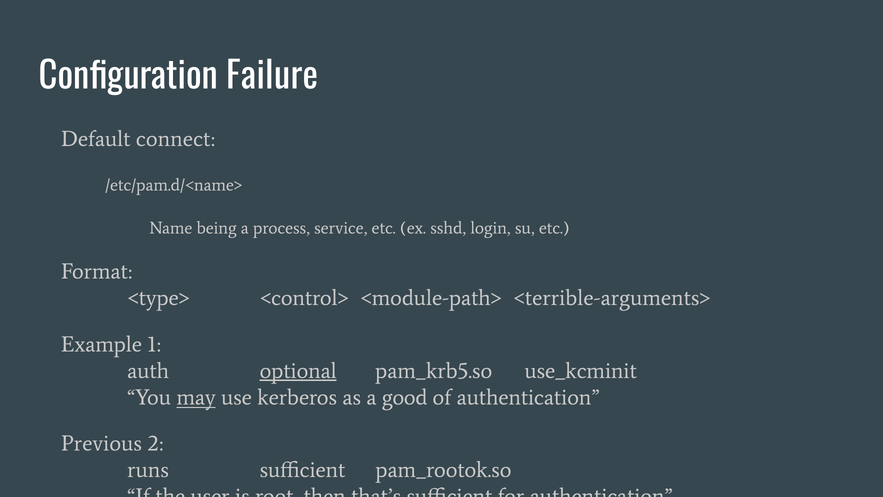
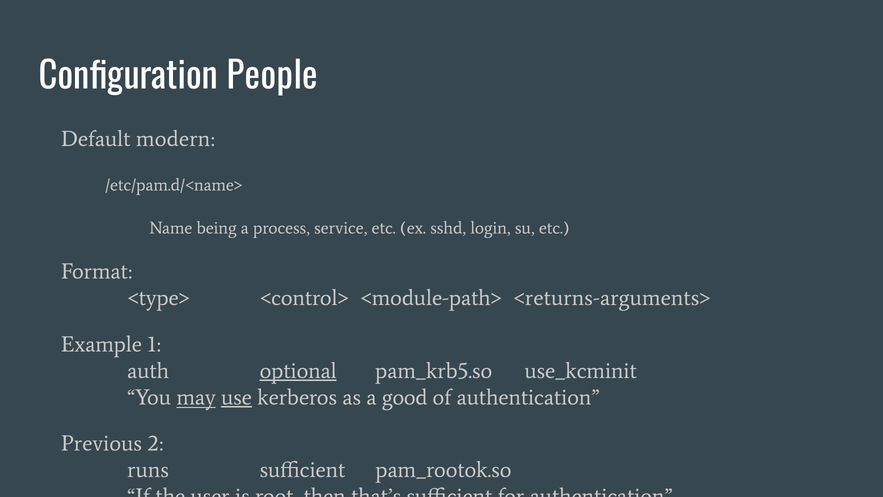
Failure: Failure -> People
connect: connect -> modern
<terrible-arguments>: <terrible-arguments> -> <returns-arguments>
use underline: none -> present
